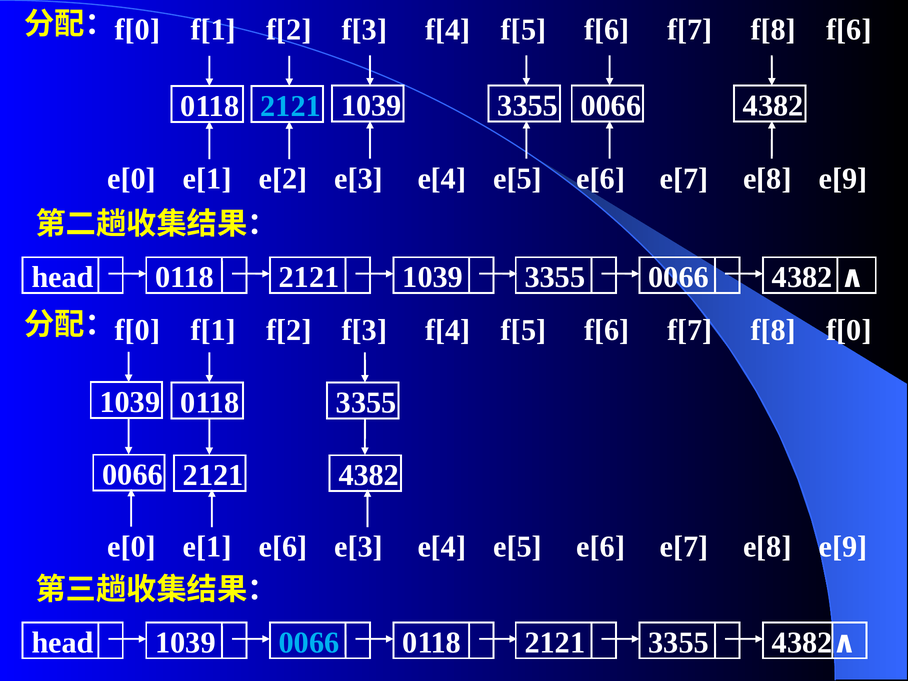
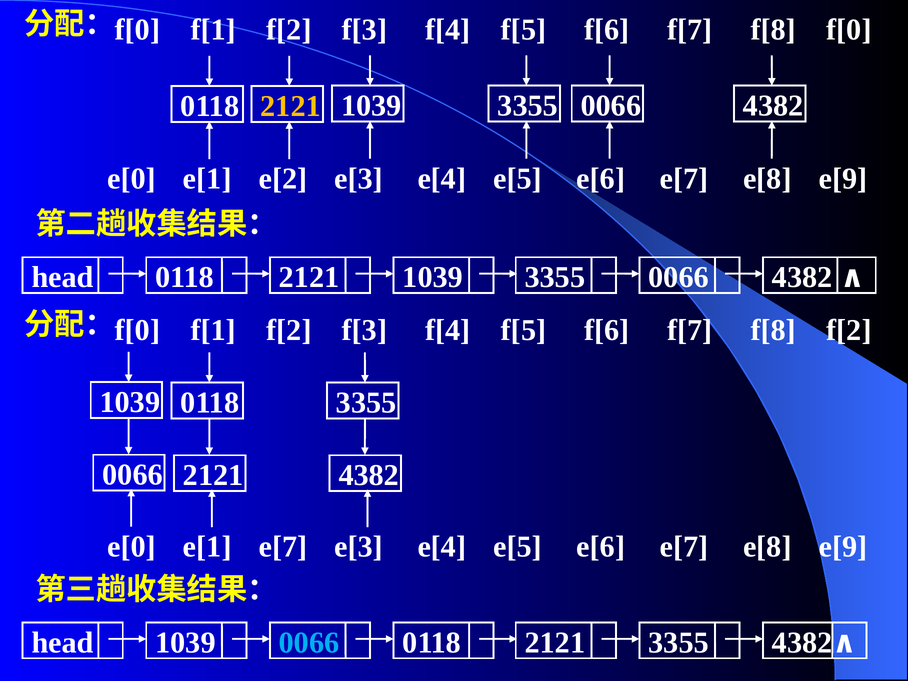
f[8 f[6: f[6 -> f[0
2121 at (291, 106) colour: light blue -> yellow
f[8 f[0: f[0 -> f[2
e[0 e[6: e[6 -> e[7
